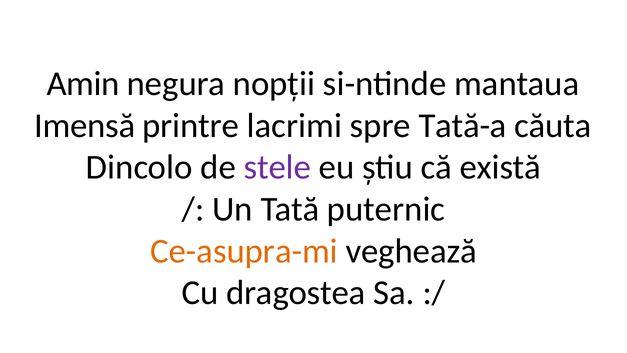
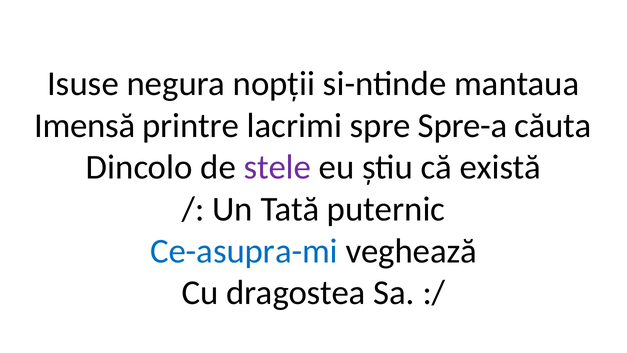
Amin: Amin -> Isuse
Tată-a: Tată-a -> Spre-a
Ce-asupra-mi colour: orange -> blue
